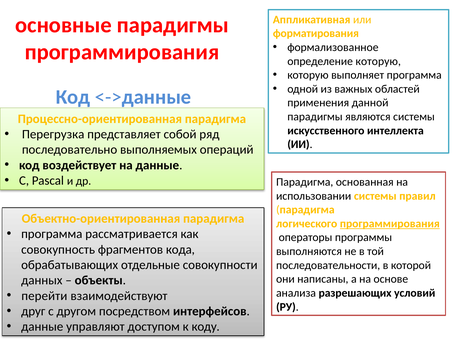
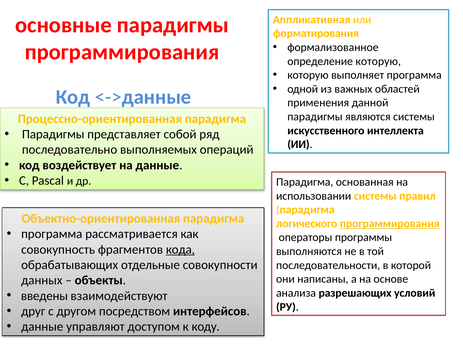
Перегрузка at (53, 134): Перегрузка -> Парадигмы
кода underline: none -> present
перейти: перейти -> введены
